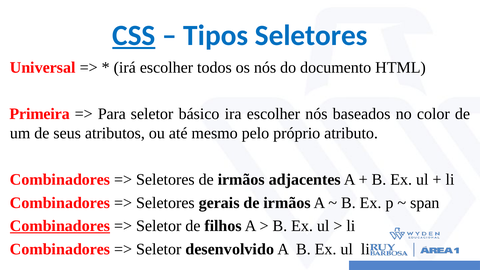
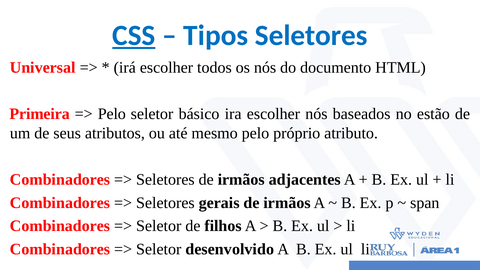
Para at (112, 114): Para -> Pelo
color: color -> estão
Combinadores at (60, 226) underline: present -> none
